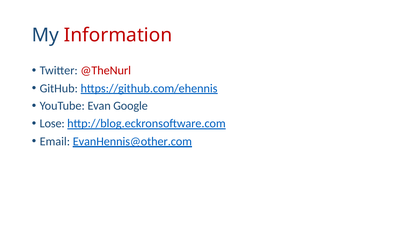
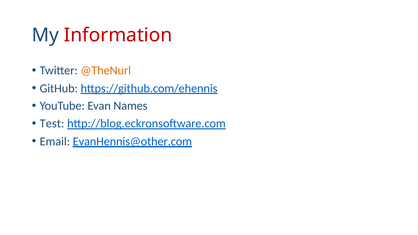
@TheNurl colour: red -> orange
Google: Google -> Names
Lose: Lose -> Test
